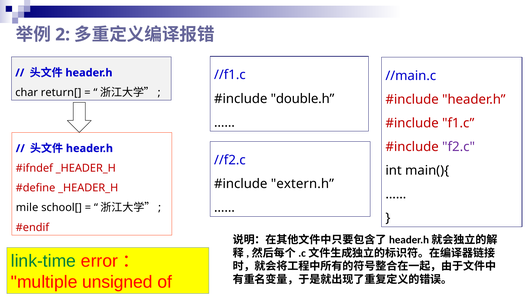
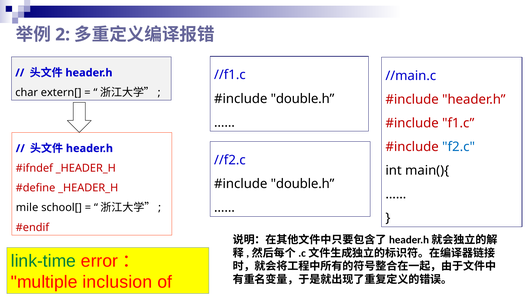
return[: return[ -> extern[
f2.c colour: purple -> blue
extern.h at (302, 184): extern.h -> double.h
unsigned: unsigned -> inclusion
